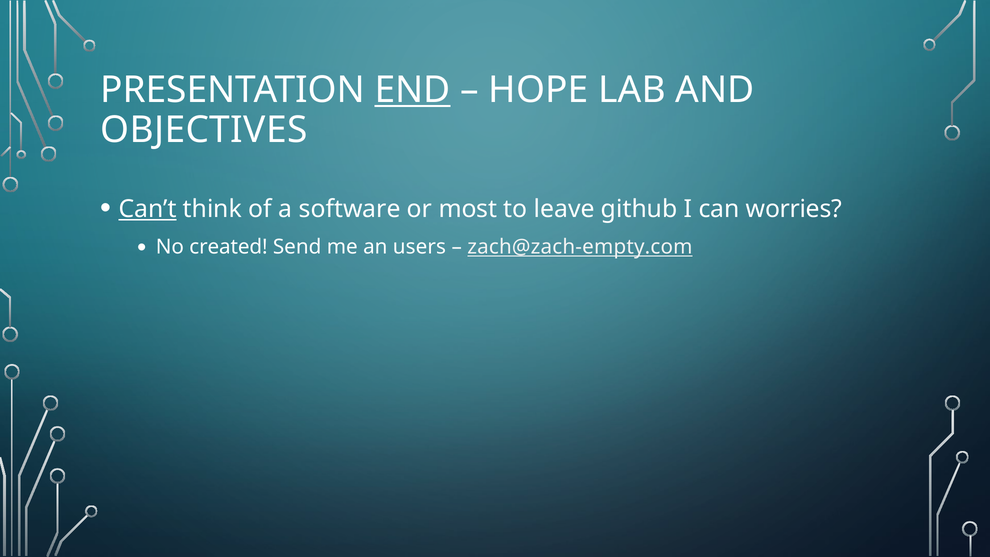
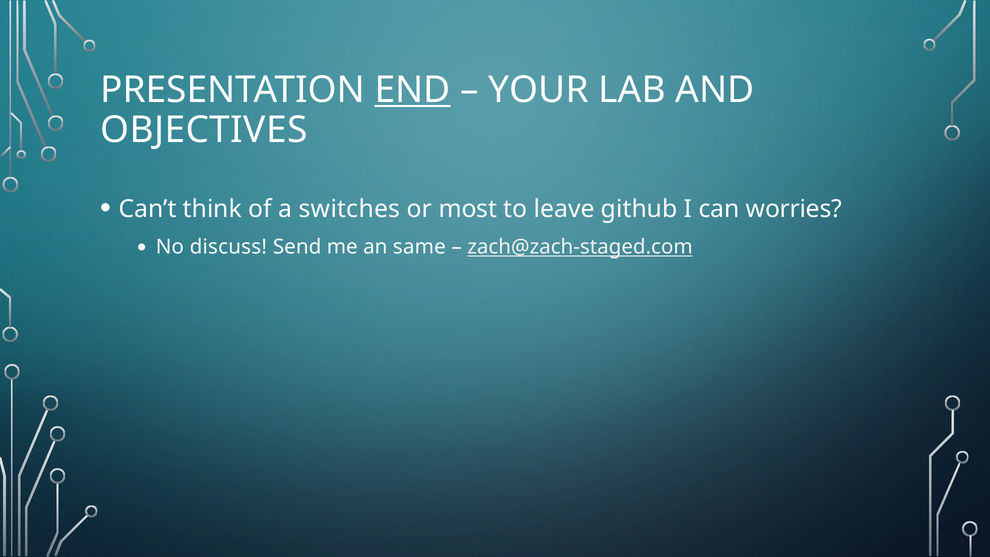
HOPE: HOPE -> YOUR
Can’t underline: present -> none
software: software -> switches
created: created -> discuss
users: users -> same
zach@zach-empty.com: zach@zach-empty.com -> zach@zach-staged.com
